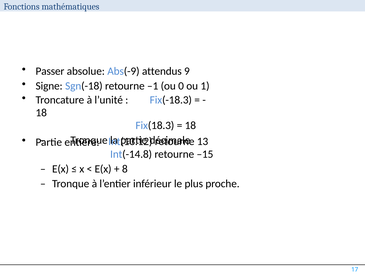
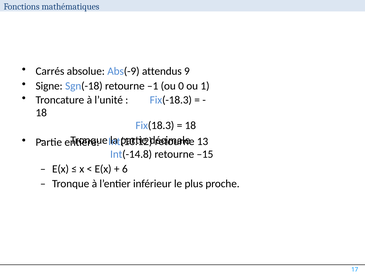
Passer: Passer -> Carrés
8: 8 -> 6
